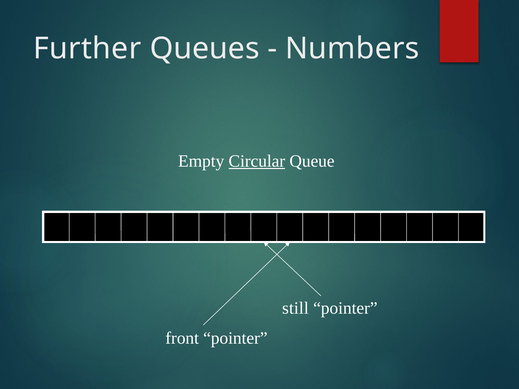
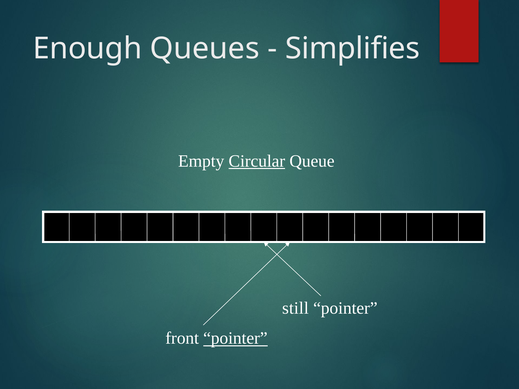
Further: Further -> Enough
Numbers: Numbers -> Simplifies
pointer at (235, 339) underline: none -> present
